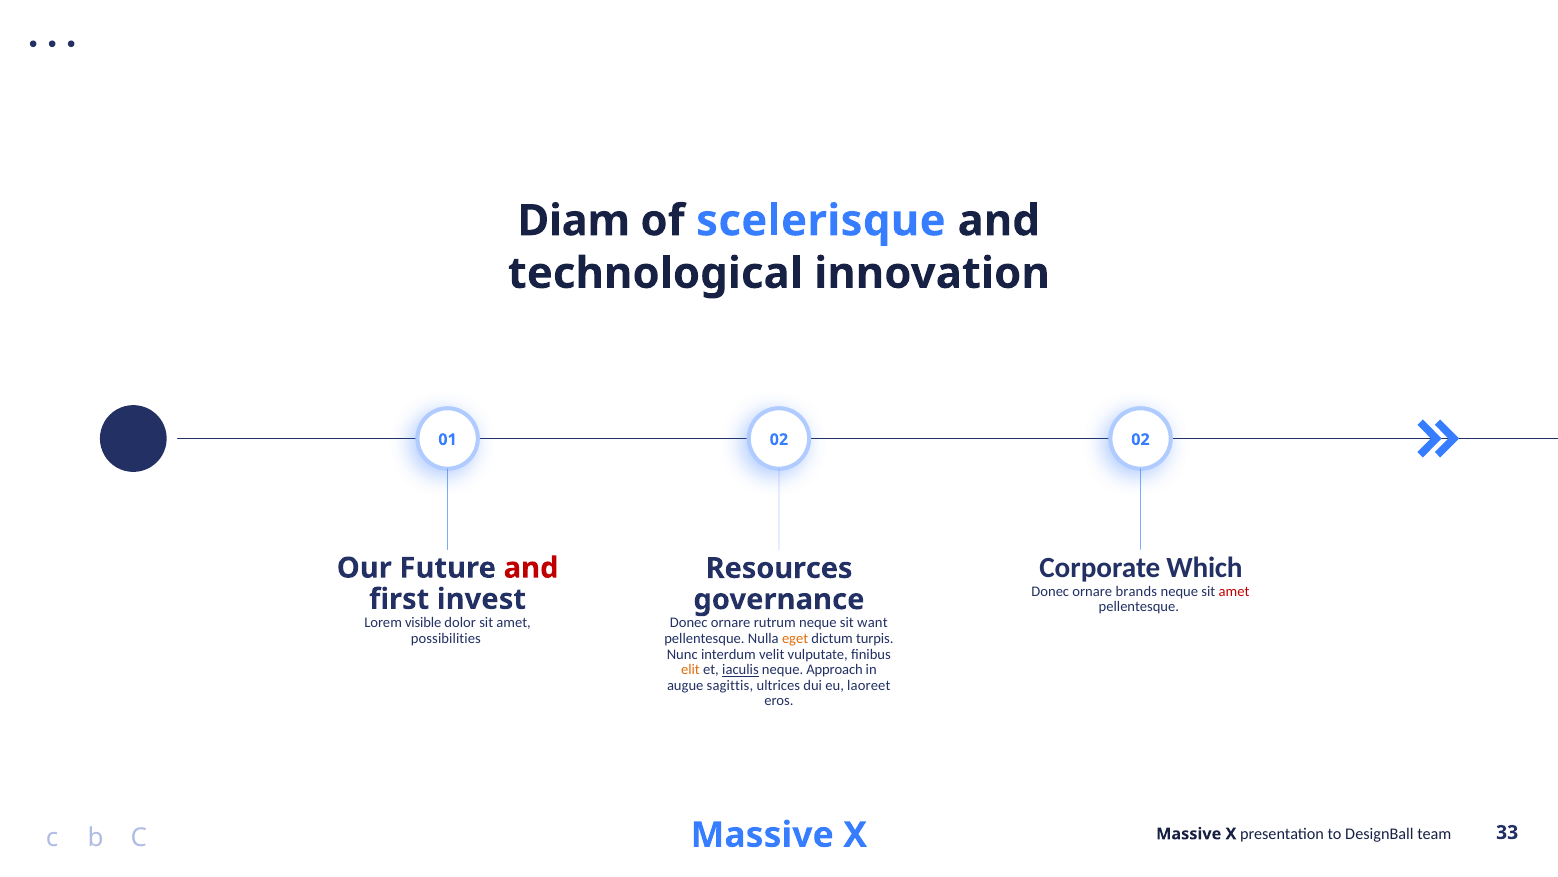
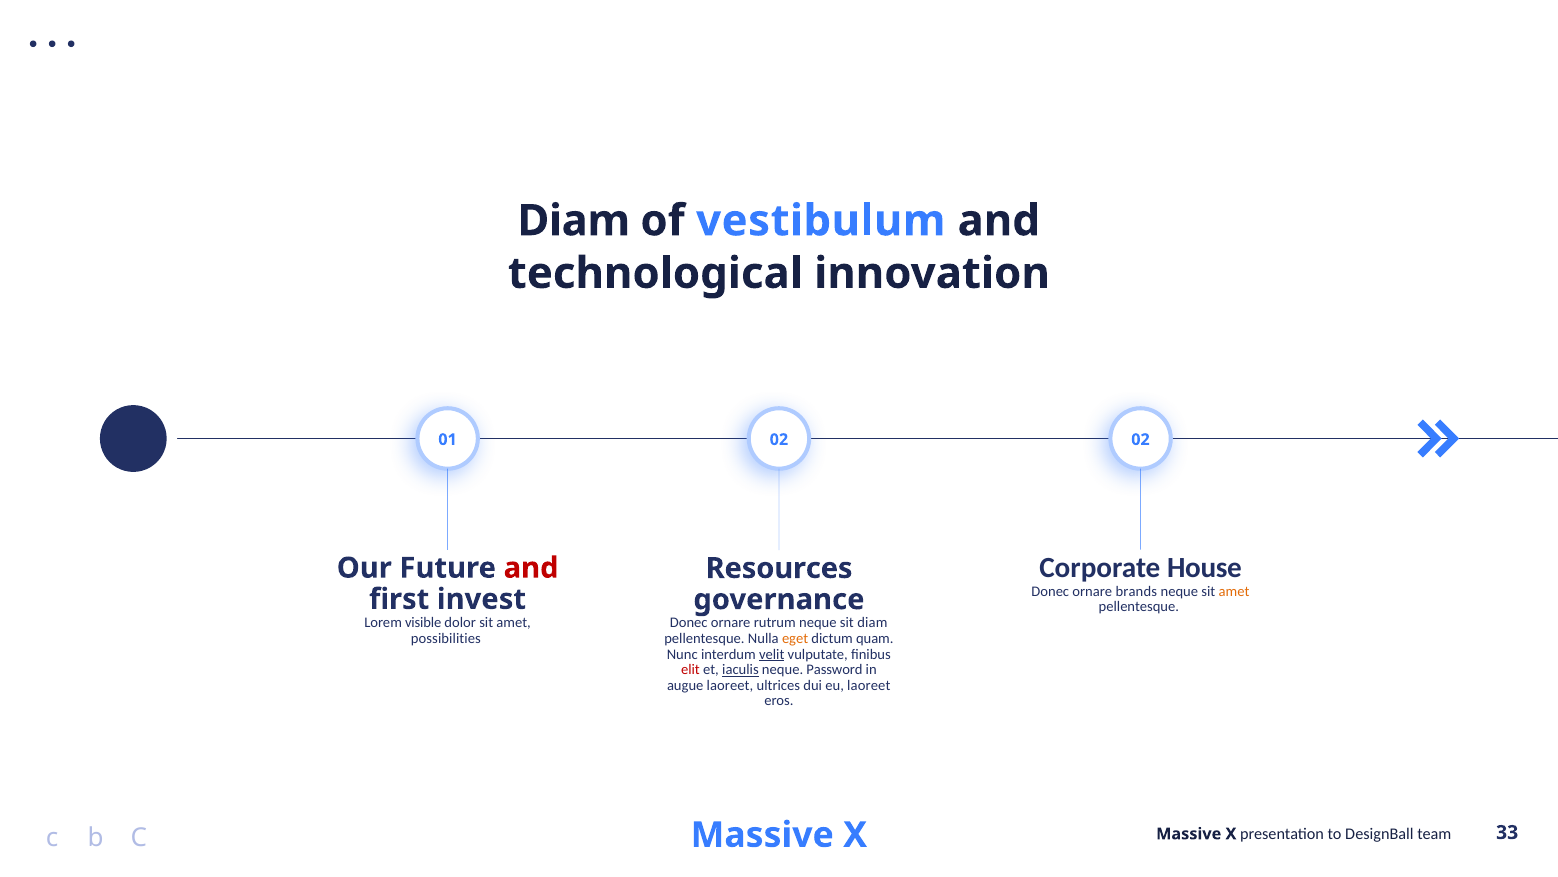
scelerisque: scelerisque -> vestibulum
Which: Which -> House
amet at (1234, 591) colour: red -> orange
want at (872, 623): want -> diam
turpis: turpis -> quam
velit underline: none -> present
elit colour: orange -> red
Approach: Approach -> Password
augue sagittis: sagittis -> laoreet
